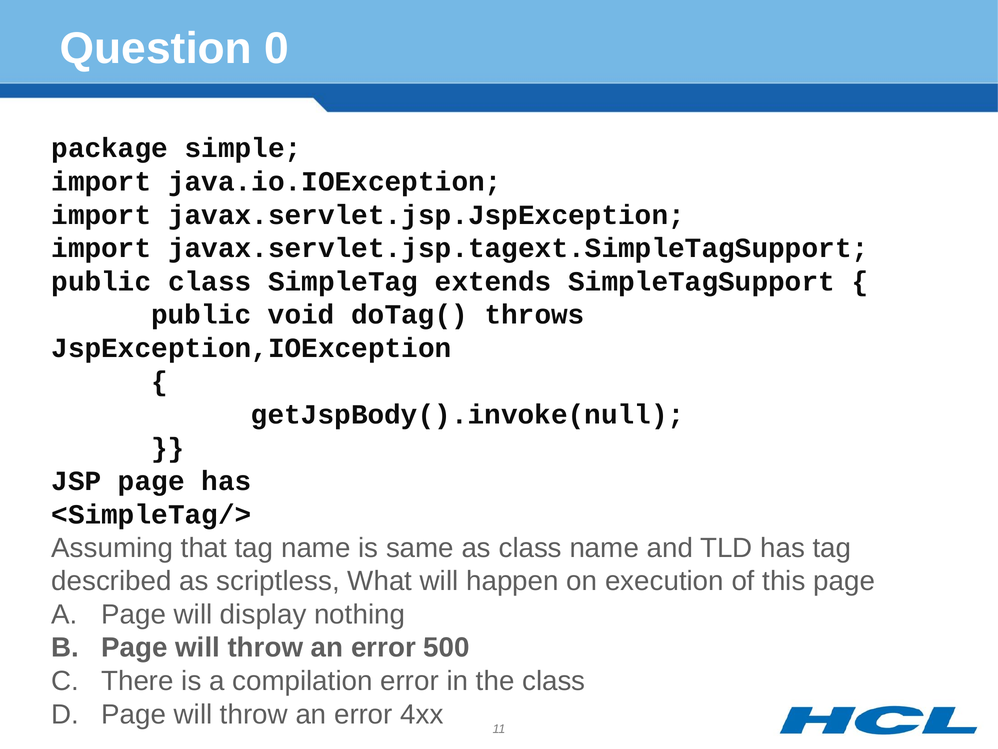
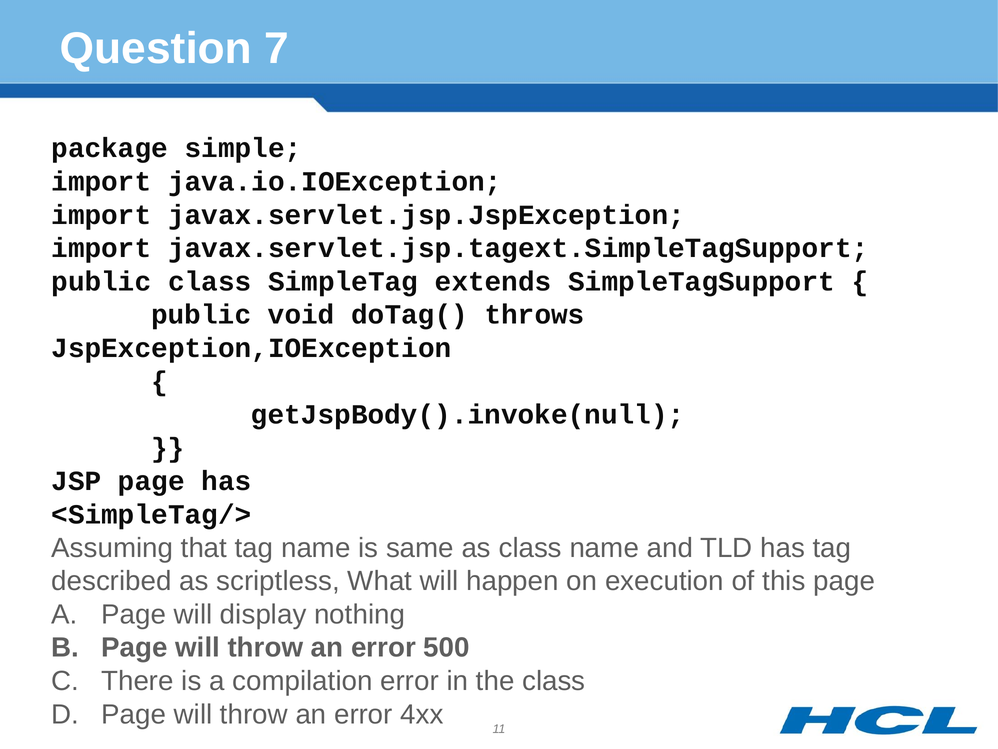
0: 0 -> 7
